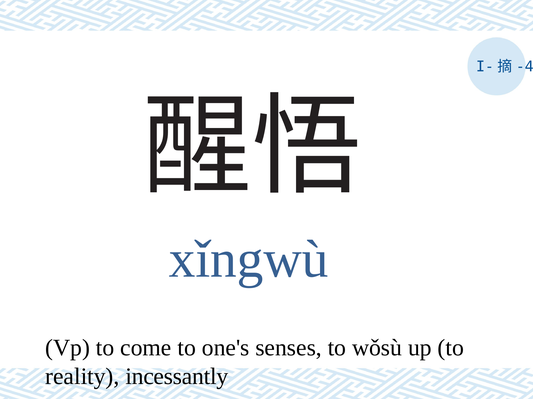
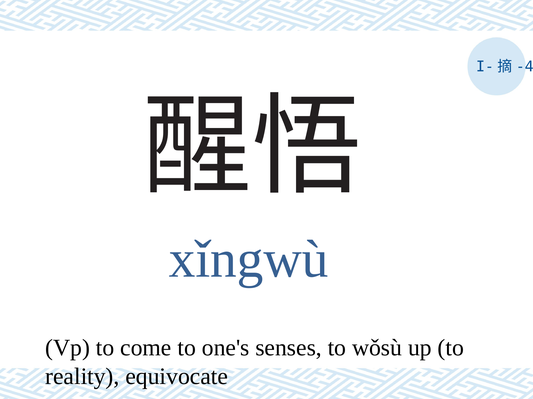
incessantly: incessantly -> equivocate
